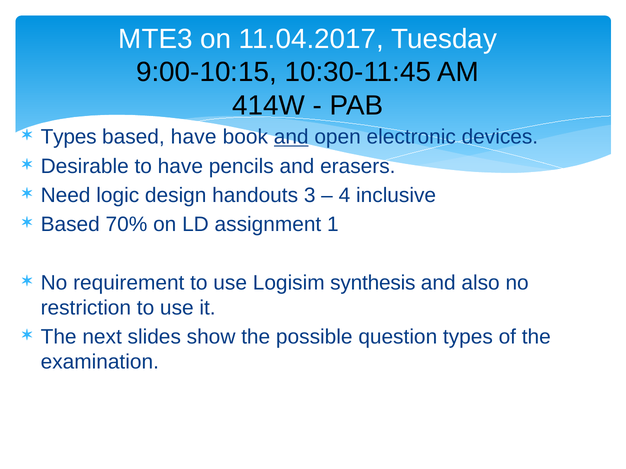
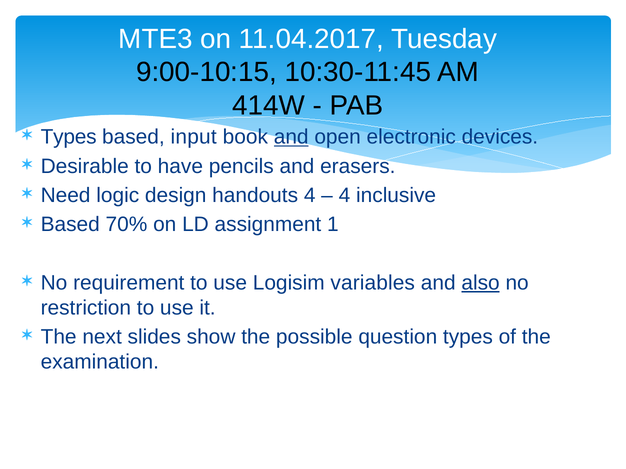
based have: have -> input
handouts 3: 3 -> 4
synthesis: synthesis -> variables
also underline: none -> present
